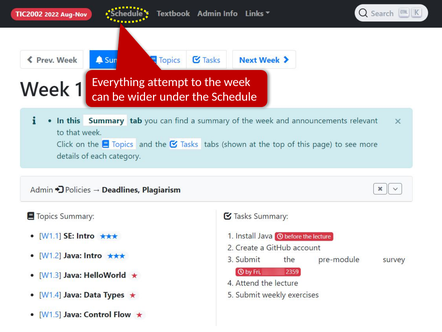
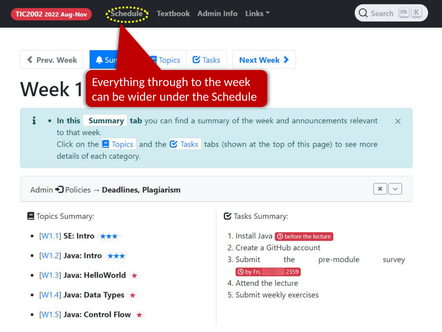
attempt: attempt -> through
